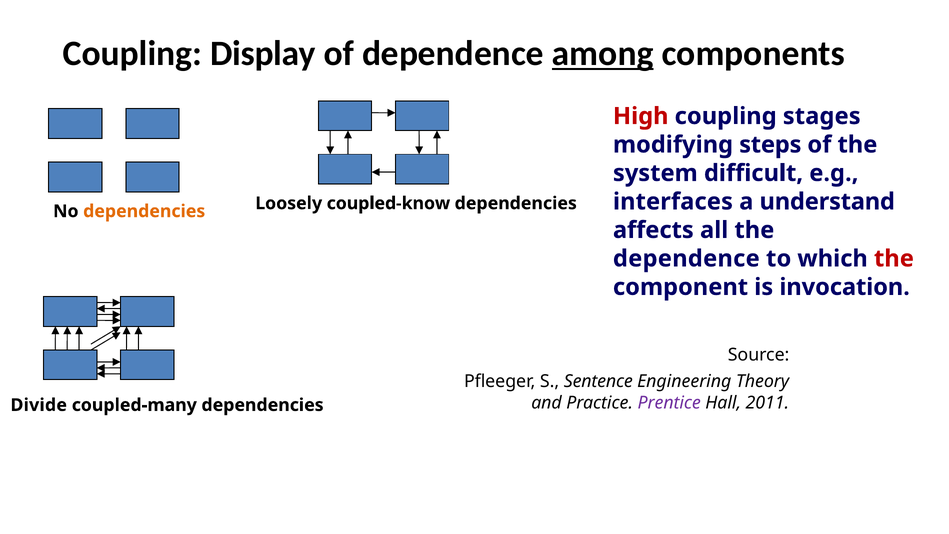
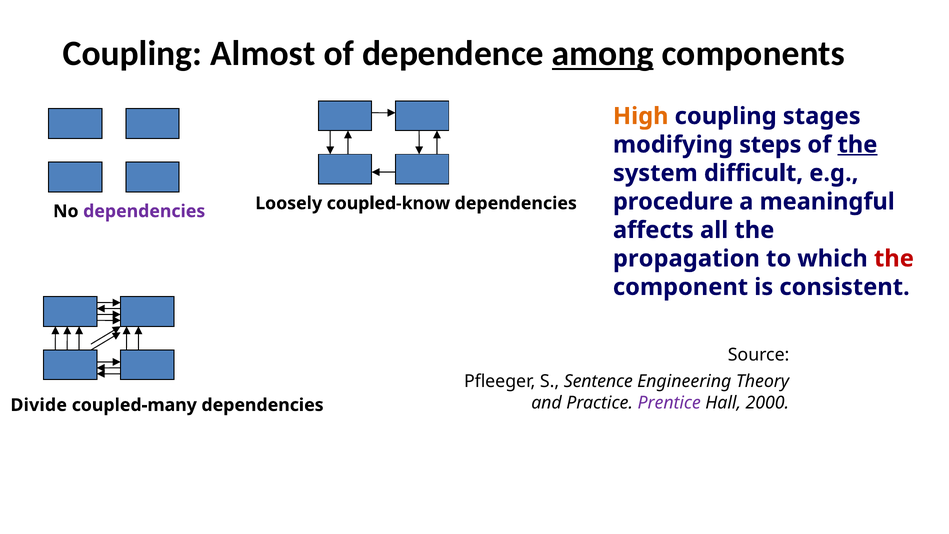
Display: Display -> Almost
High colour: red -> orange
the at (857, 145) underline: none -> present
interfaces: interfaces -> procedure
understand: understand -> meaningful
dependencies at (144, 211) colour: orange -> purple
dependence at (686, 259): dependence -> propagation
invocation: invocation -> consistent
2011: 2011 -> 2000
